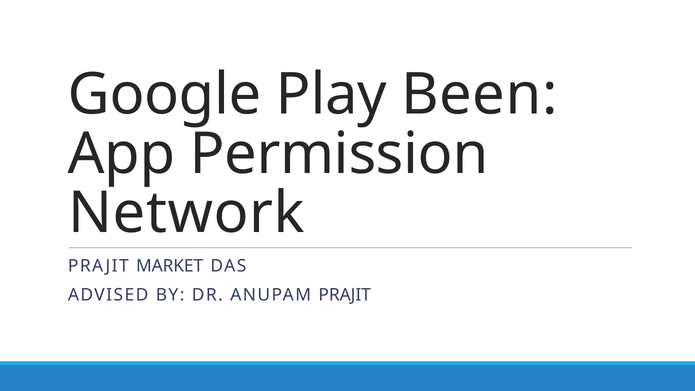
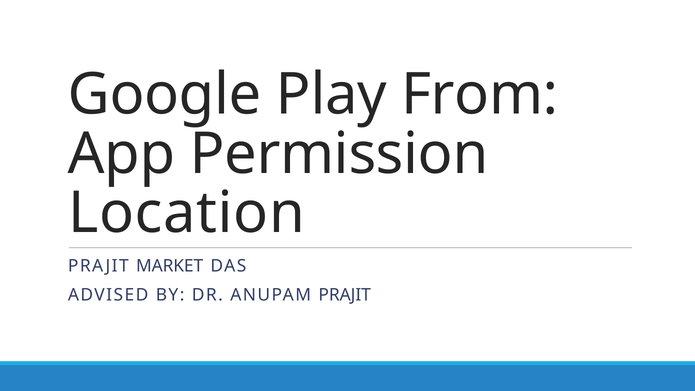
Been: Been -> From
Network: Network -> Location
